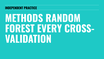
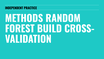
EVERY: EVERY -> BUILD
